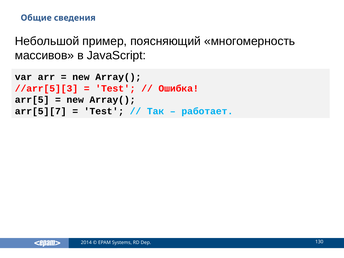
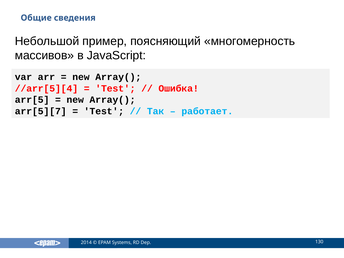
//arr[5][3: //arr[5][3 -> //arr[5][4
